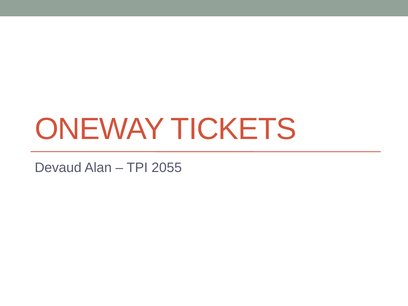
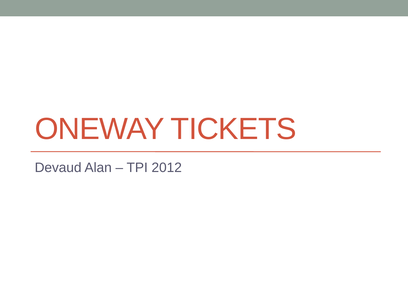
2055: 2055 -> 2012
